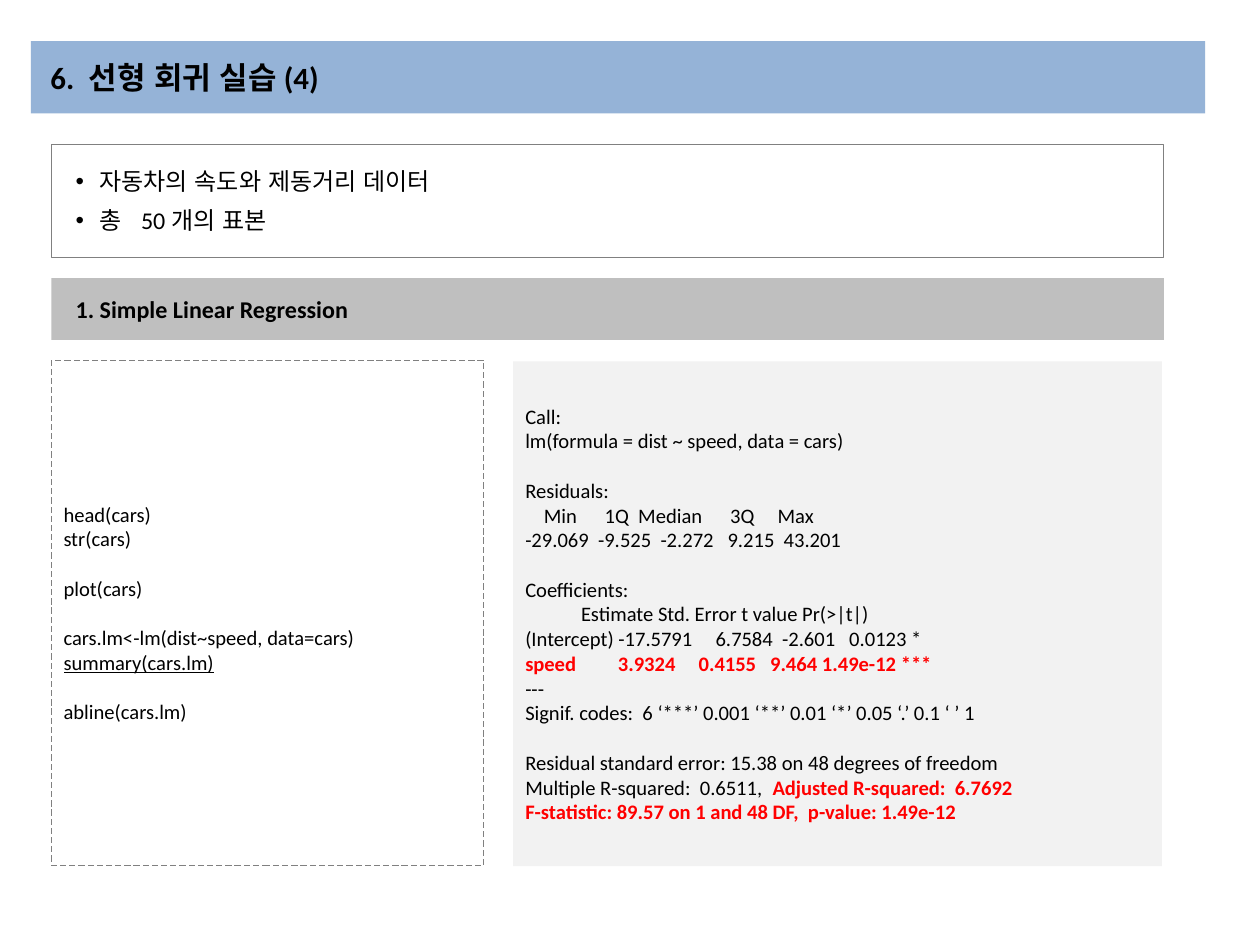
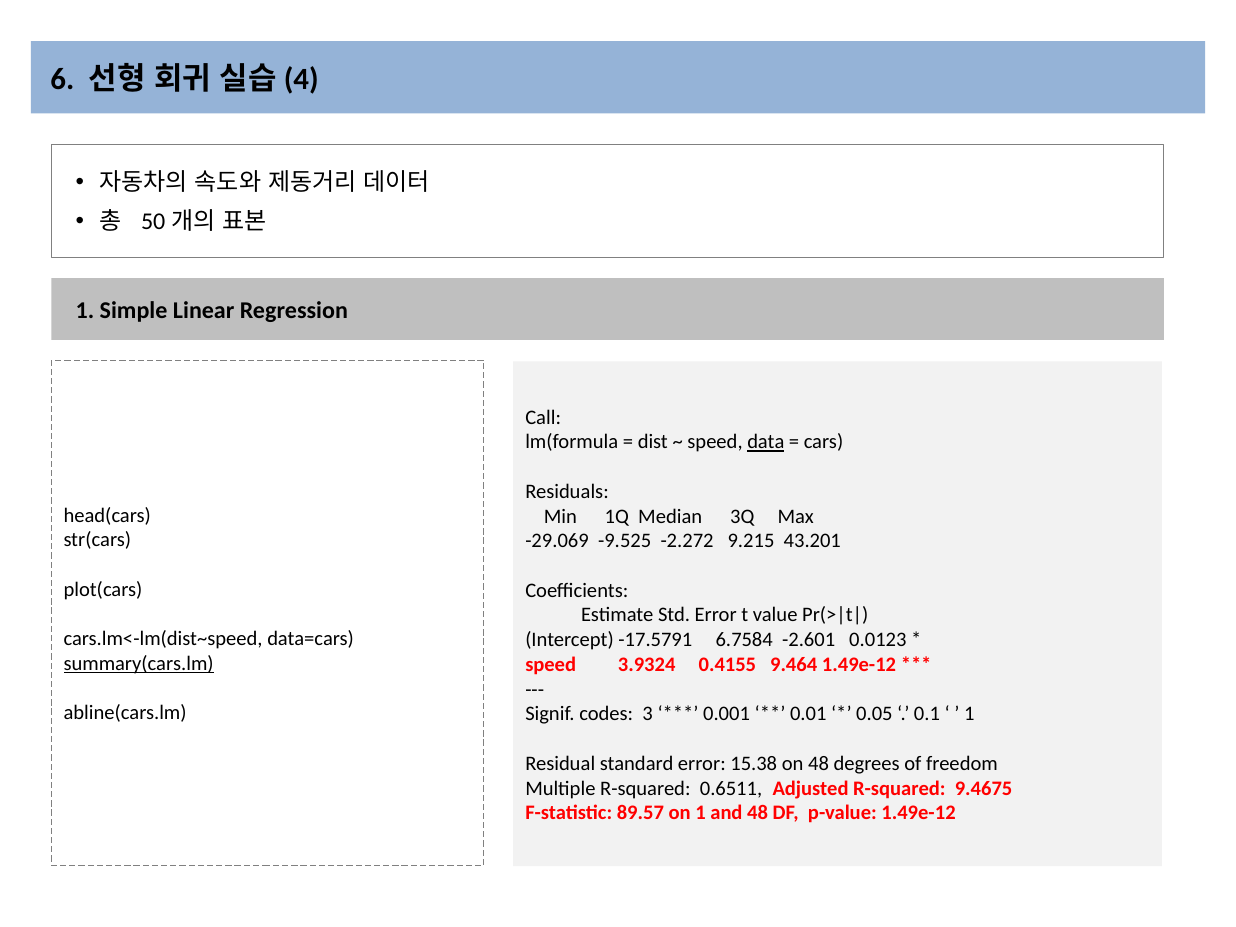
data underline: none -> present
codes 6: 6 -> 3
6.7692: 6.7692 -> 9.4675
